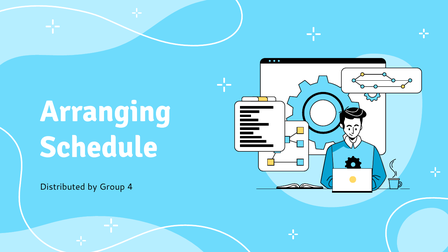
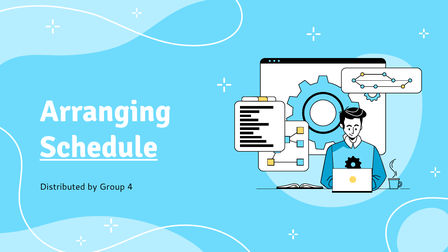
Schedule underline: none -> present
